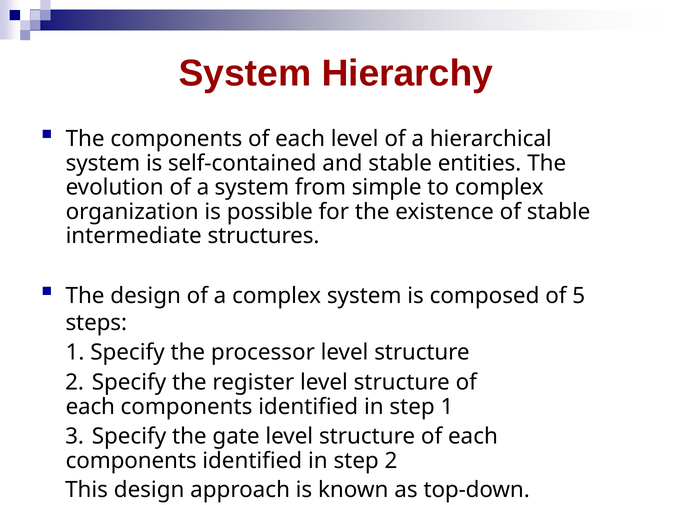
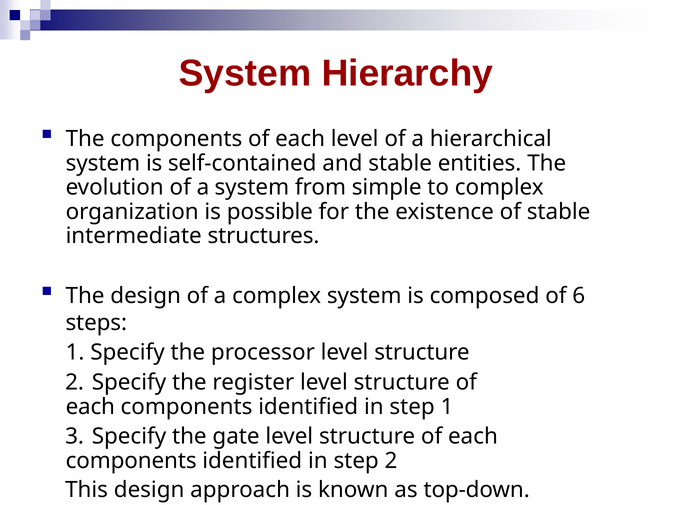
5: 5 -> 6
